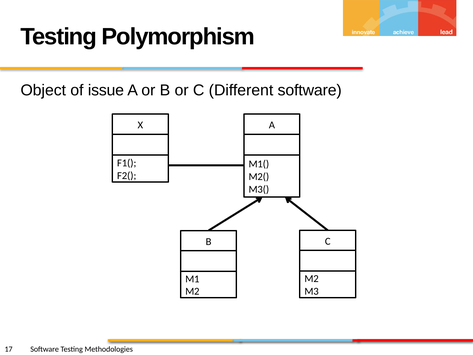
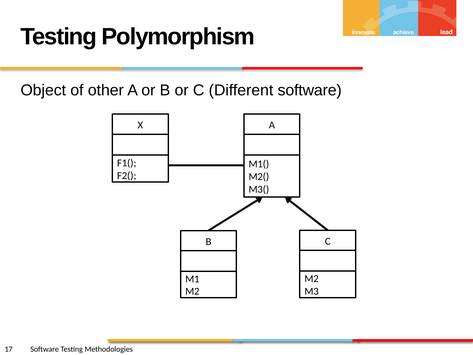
issue: issue -> other
